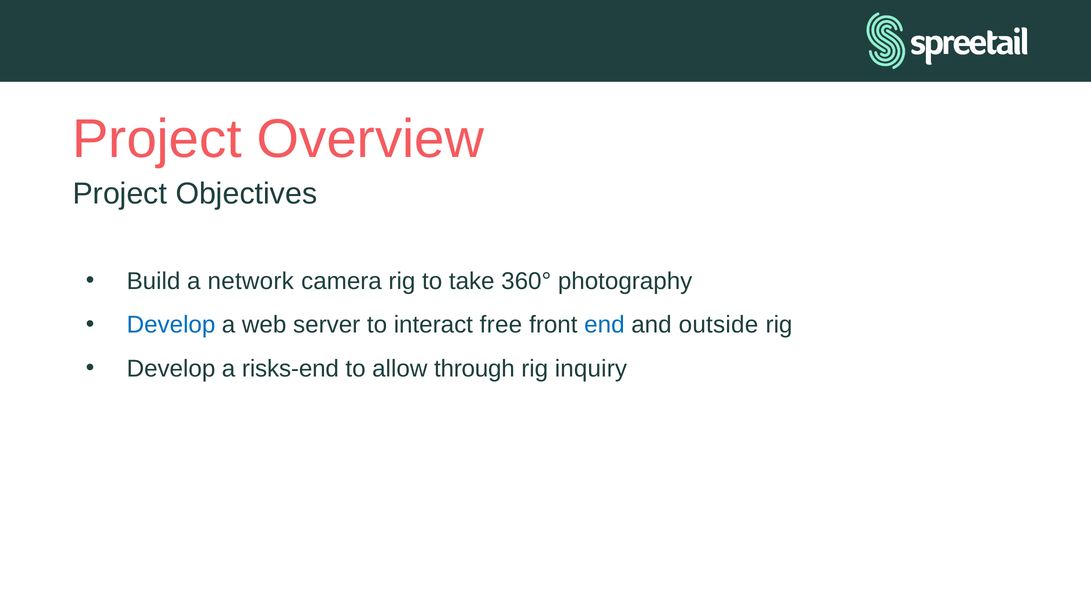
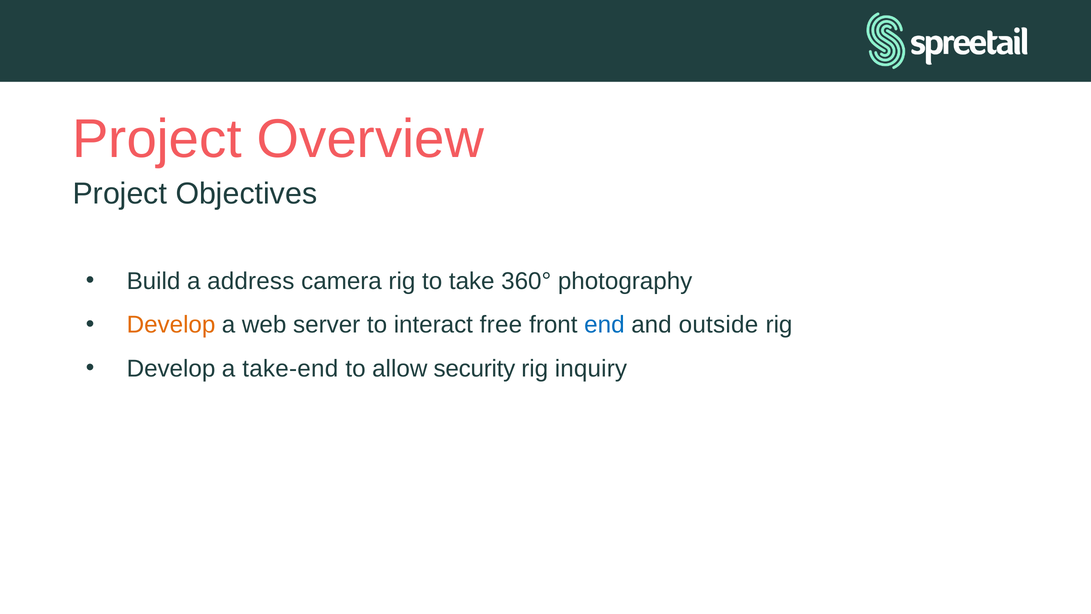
network: network -> address
Develop at (171, 325) colour: blue -> orange
risks-end: risks-end -> take-end
through: through -> security
